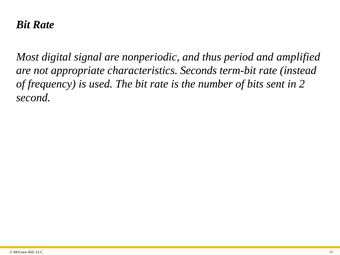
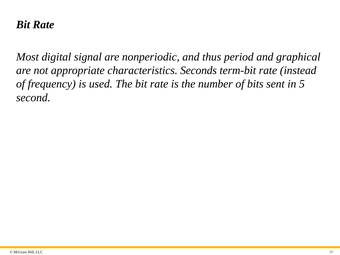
amplified: amplified -> graphical
2: 2 -> 5
